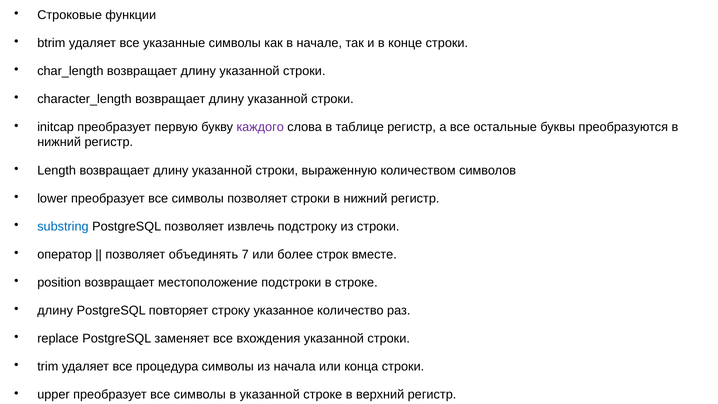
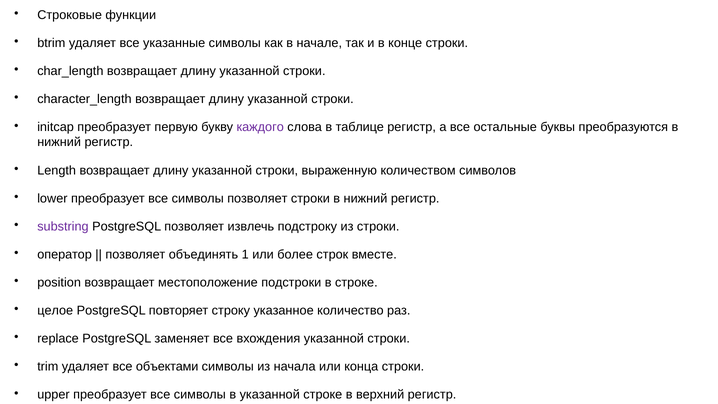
substring colour: blue -> purple
7: 7 -> 1
длину at (55, 310): длину -> целое
процедура: процедура -> объектами
